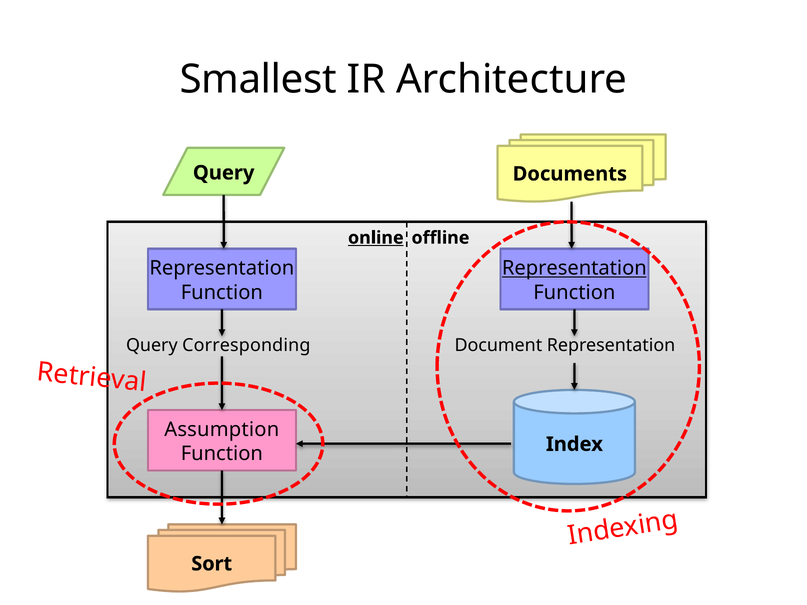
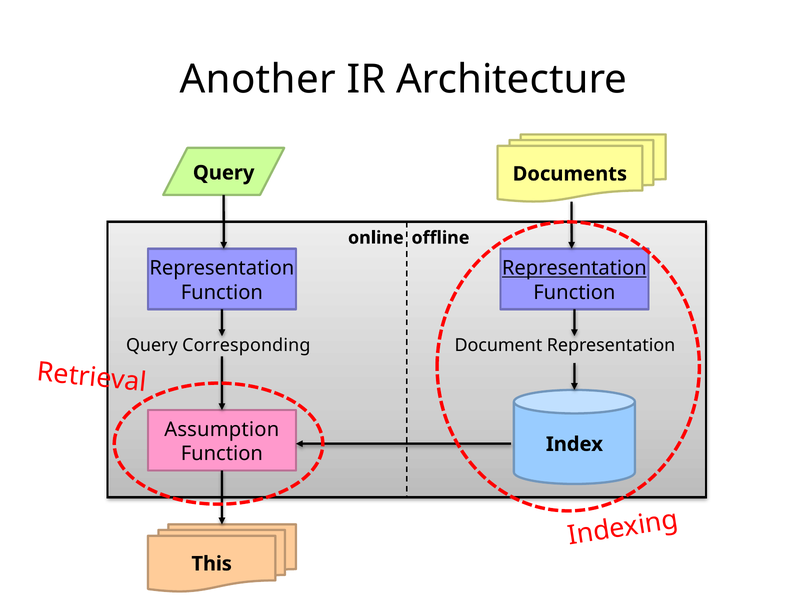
Smallest: Smallest -> Another
online underline: present -> none
Sort: Sort -> This
